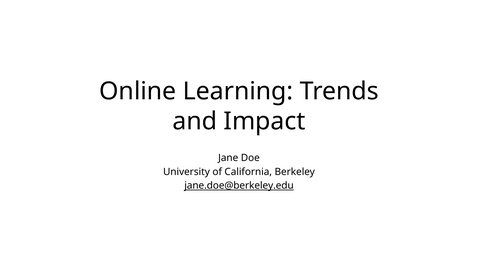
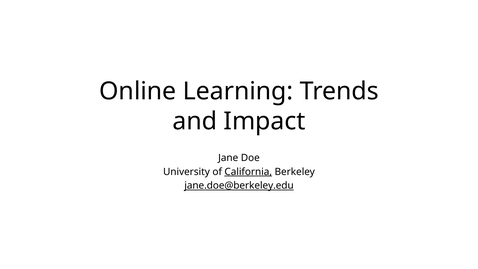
California underline: none -> present
